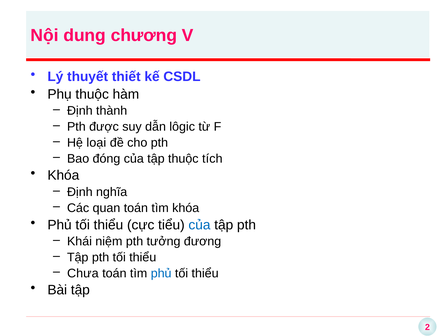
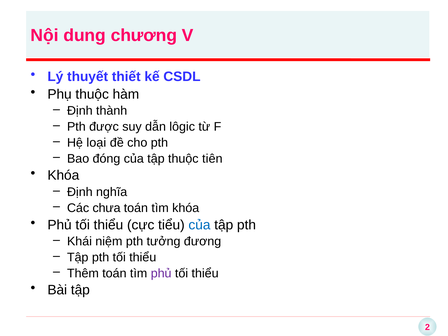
tích: tích -> tiên
quan: quan -> chưa
Chưa: Chưa -> Thêm
phủ at (161, 273) colour: blue -> purple
